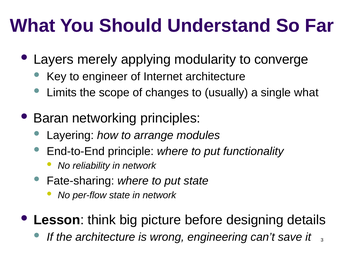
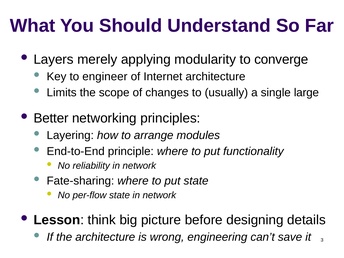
single what: what -> large
Baran: Baran -> Better
